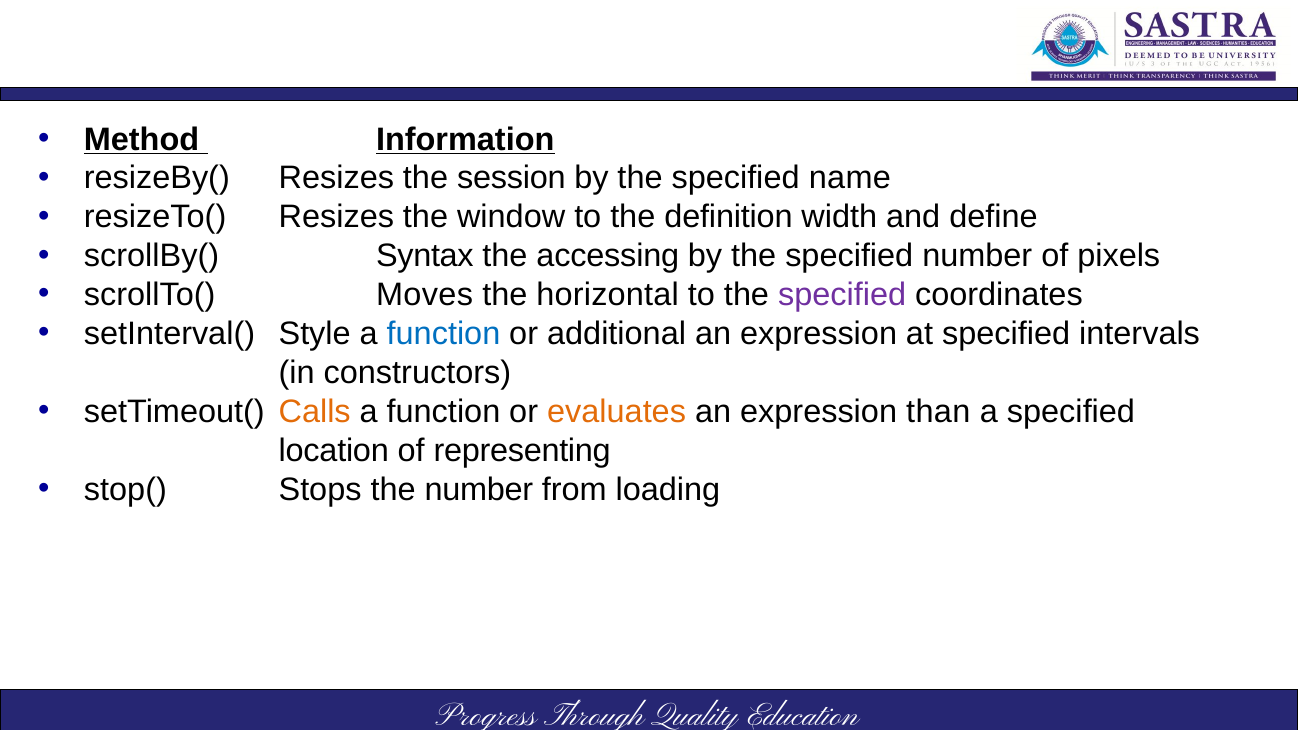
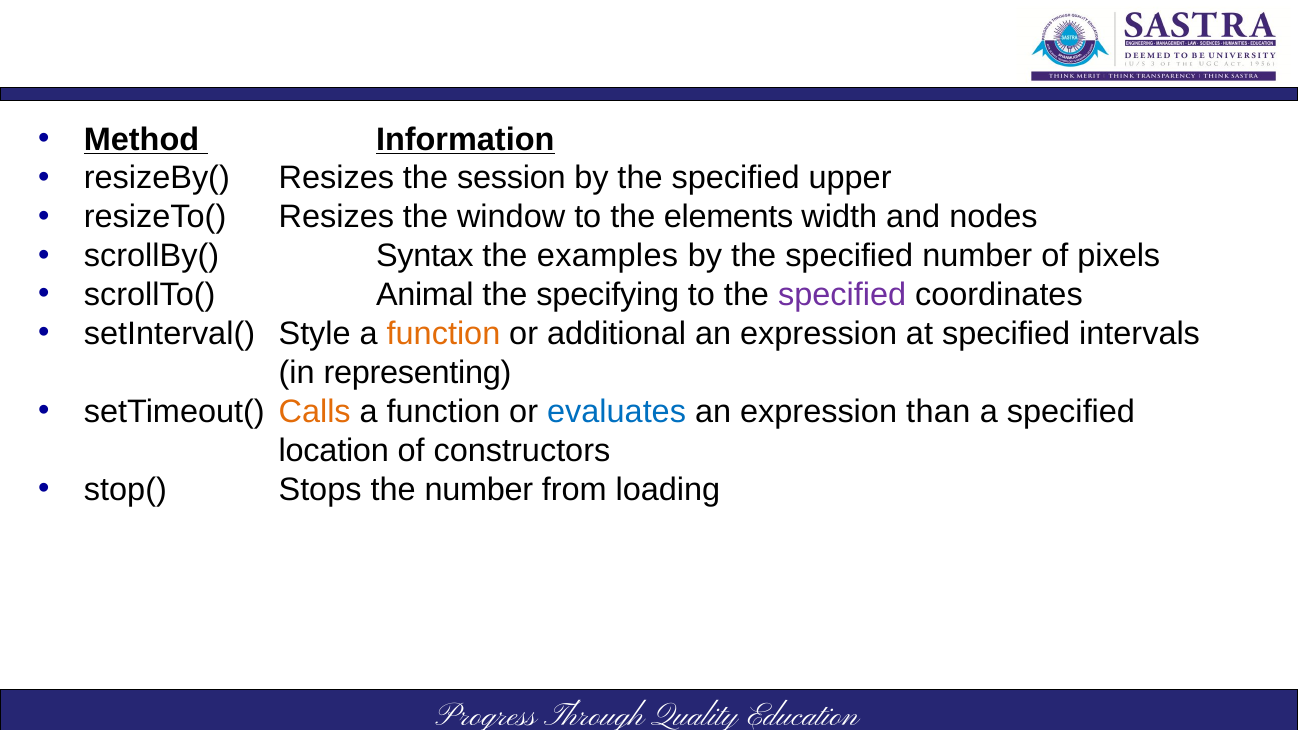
name: name -> upper
definition: definition -> elements
define: define -> nodes
accessing: accessing -> examples
Moves: Moves -> Animal
horizontal: horizontal -> specifying
function at (443, 334) colour: blue -> orange
constructors: constructors -> representing
evaluates colour: orange -> blue
representing: representing -> constructors
